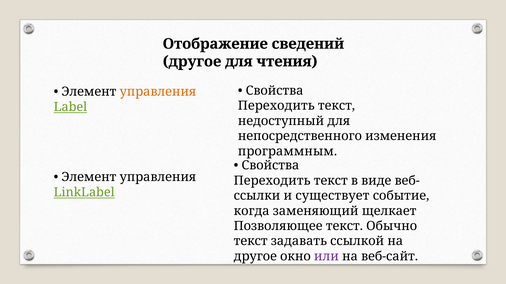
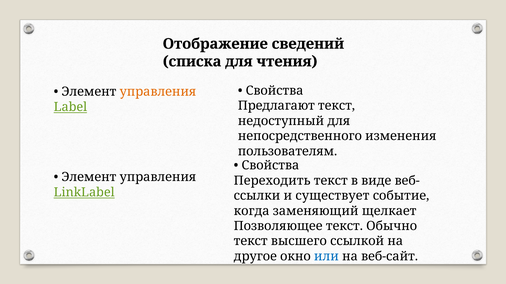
другое at (192, 62): другое -> списка
Переходить at (276, 106): Переходить -> Предлагают
программным: программным -> пользователям
задавать: задавать -> высшего
или colour: purple -> blue
